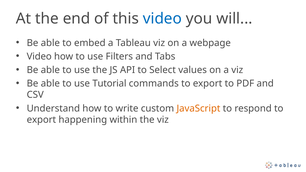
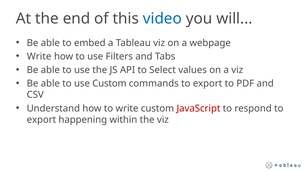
Video at (39, 56): Video -> Write
use Tutorial: Tutorial -> Custom
JavaScript colour: orange -> red
